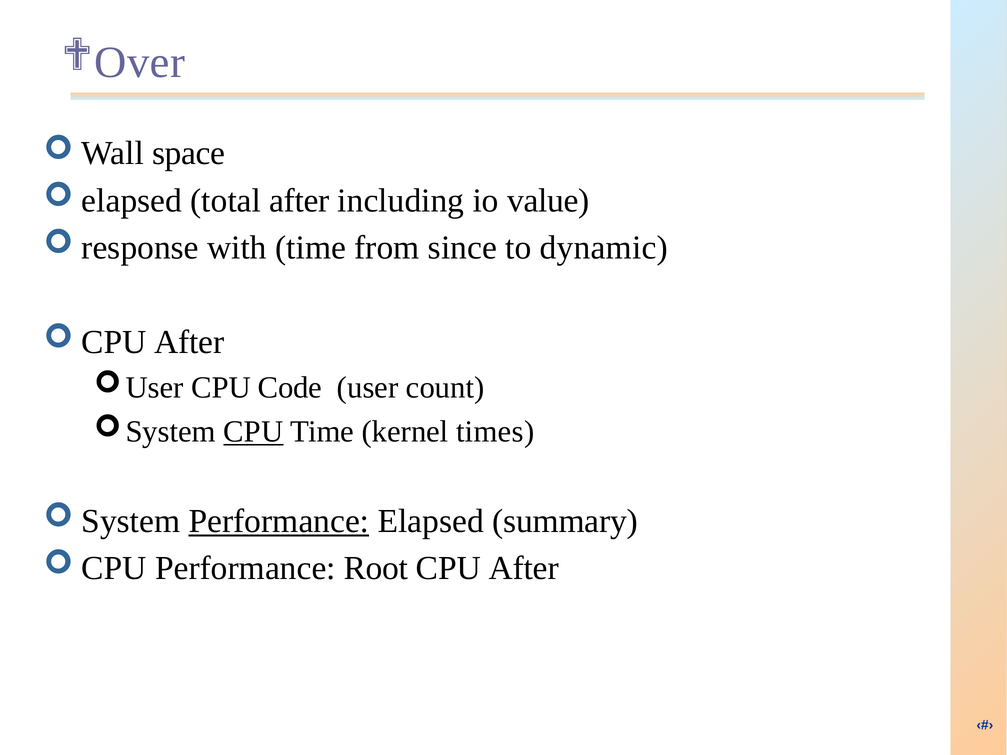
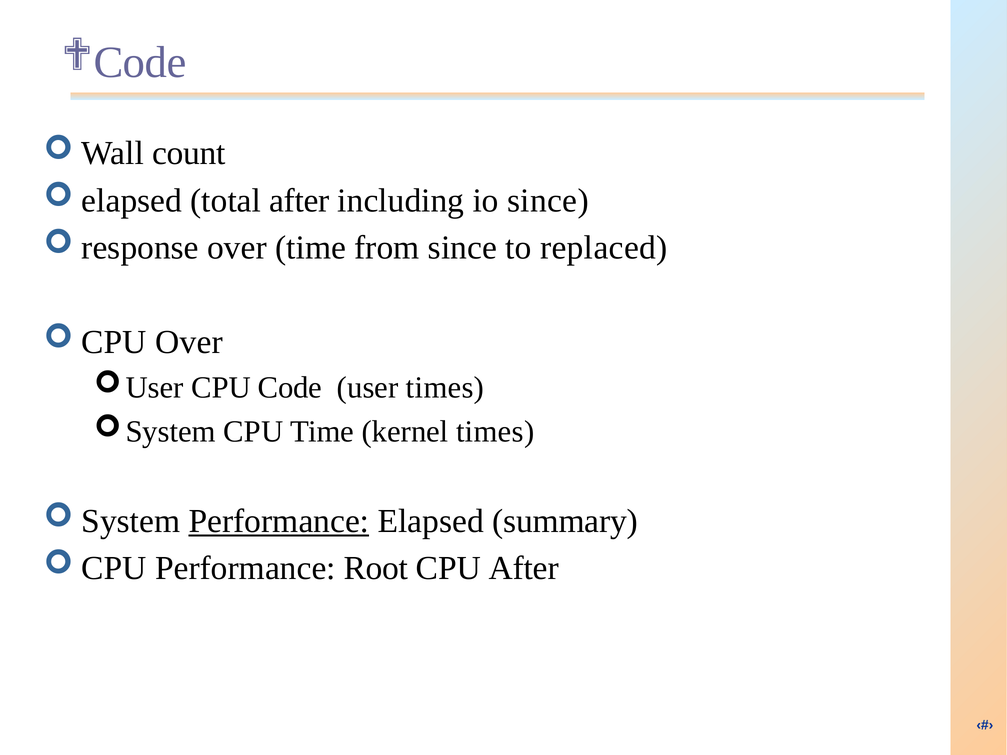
Over at (140, 63): Over -> Code
space: space -> count
io value: value -> since
with at (237, 248): with -> over
dynamic: dynamic -> replaced
After at (189, 342): After -> Over
user count: count -> times
CPU at (253, 432) underline: present -> none
